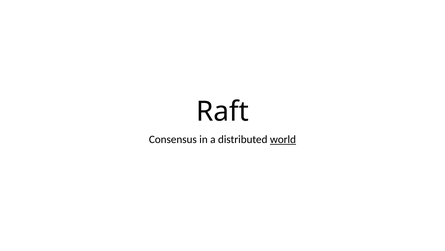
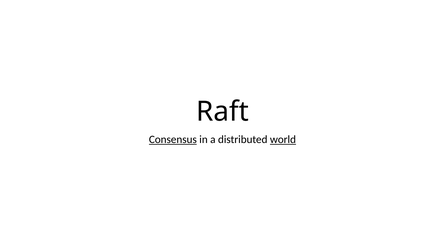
Consensus underline: none -> present
